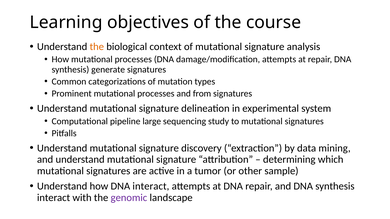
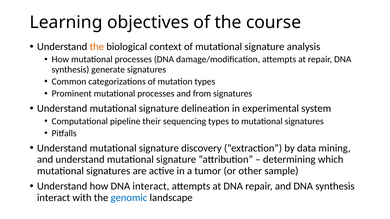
large: large -> their
sequencing study: study -> types
genomic colour: purple -> blue
